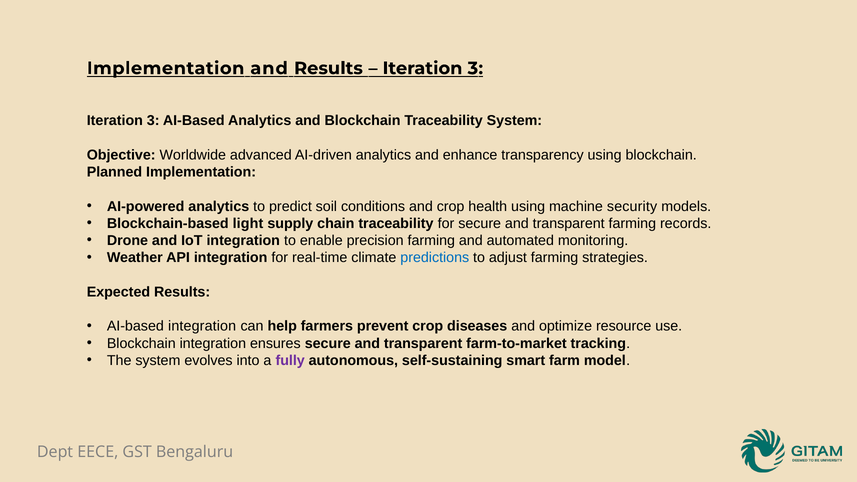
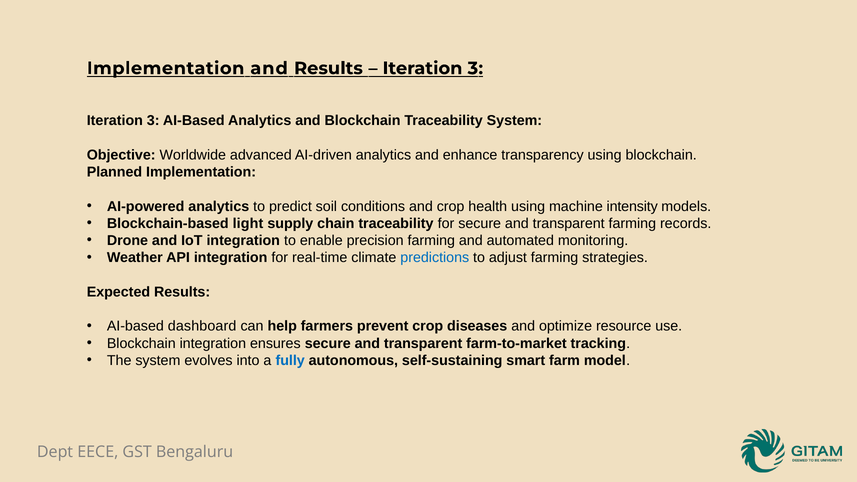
security: security -> intensity
AI-based integration: integration -> dashboard
fully colour: purple -> blue
